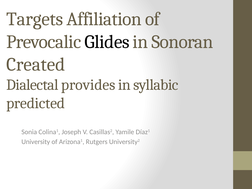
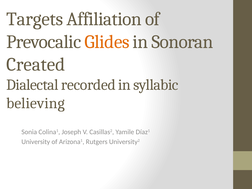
Glides colour: black -> orange
provides: provides -> recorded
predicted: predicted -> believing
